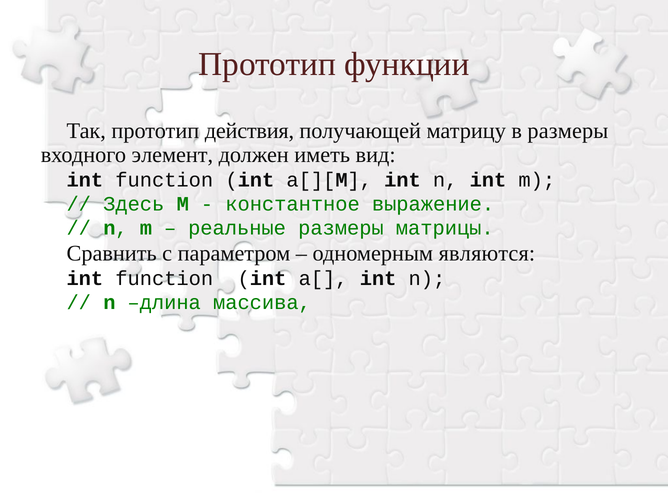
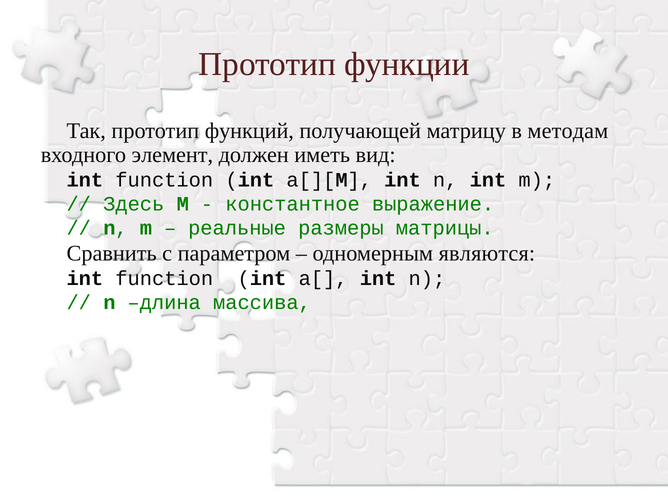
действия: действия -> функций
в размеры: размеры -> методам
